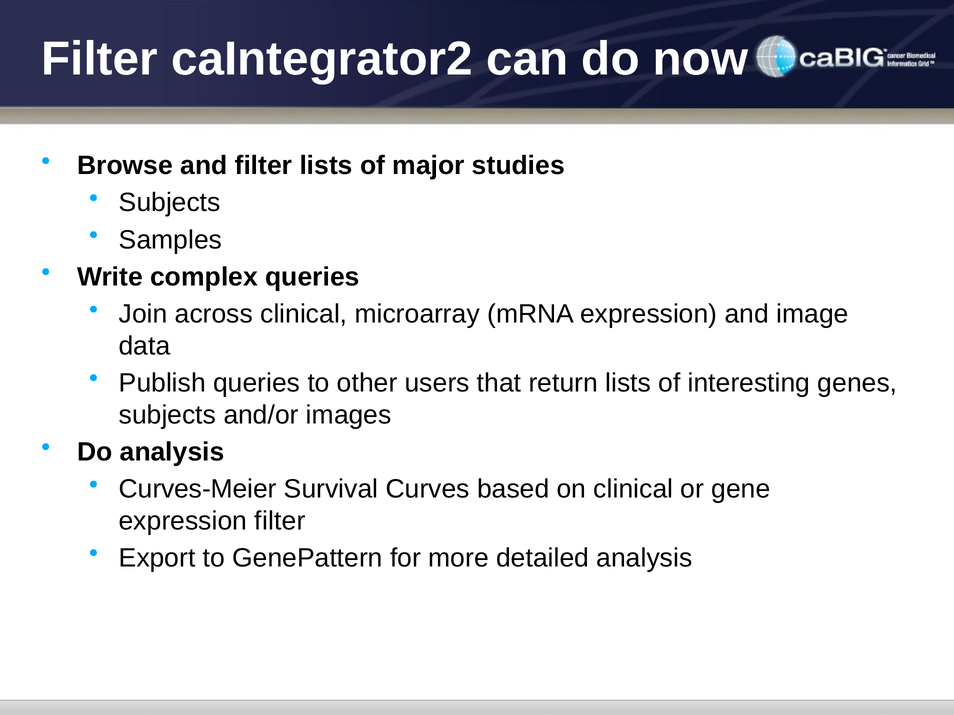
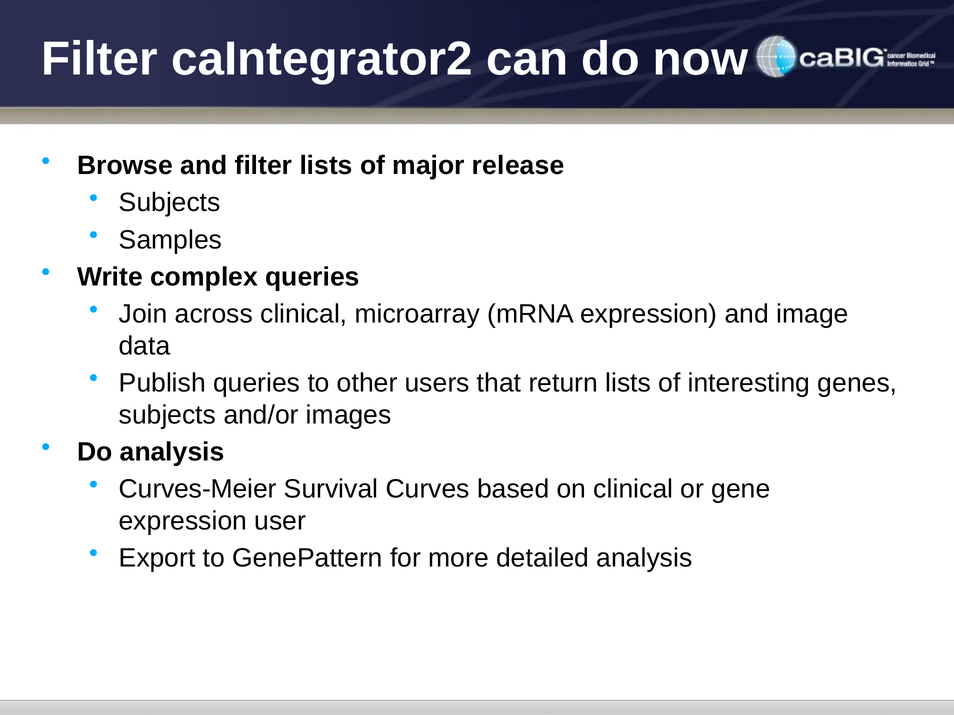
studies: studies -> release
expression filter: filter -> user
